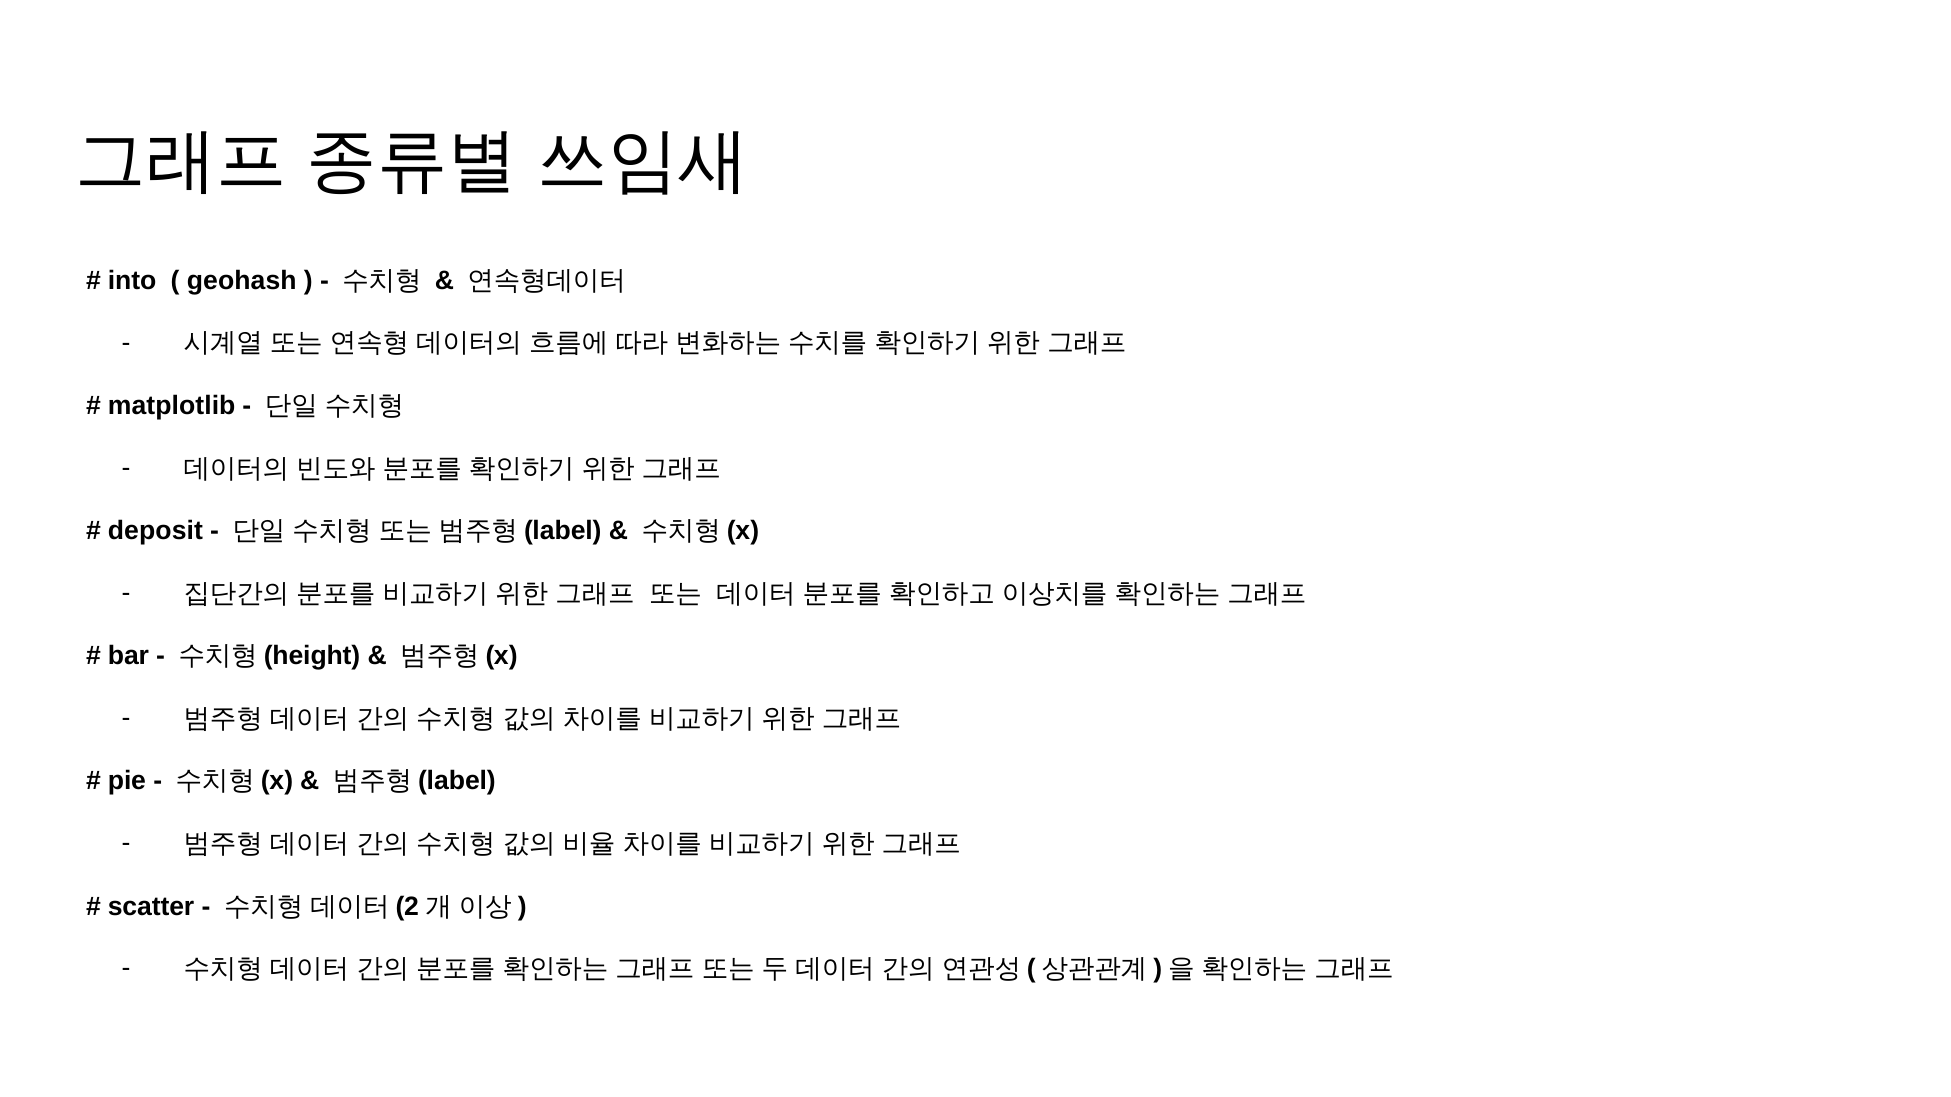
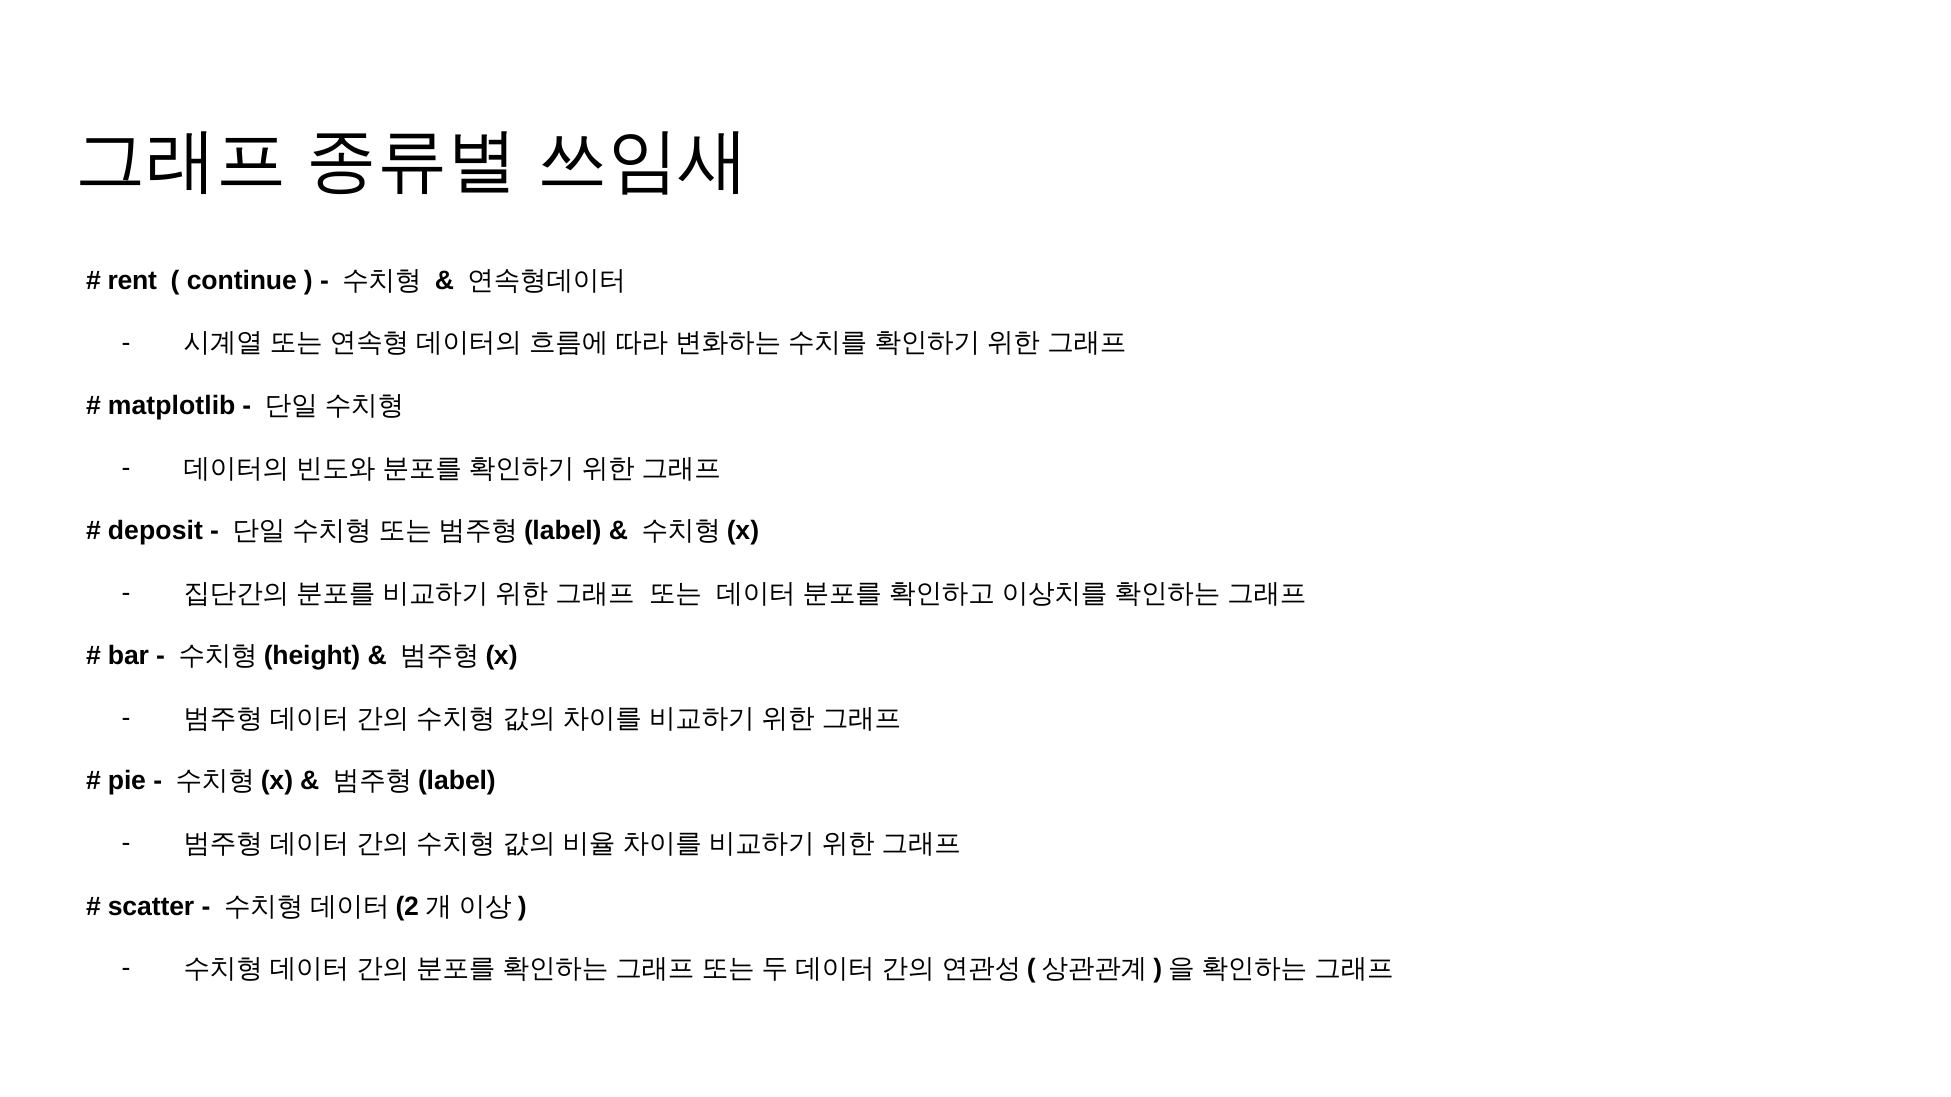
into: into -> rent
geohash: geohash -> continue
